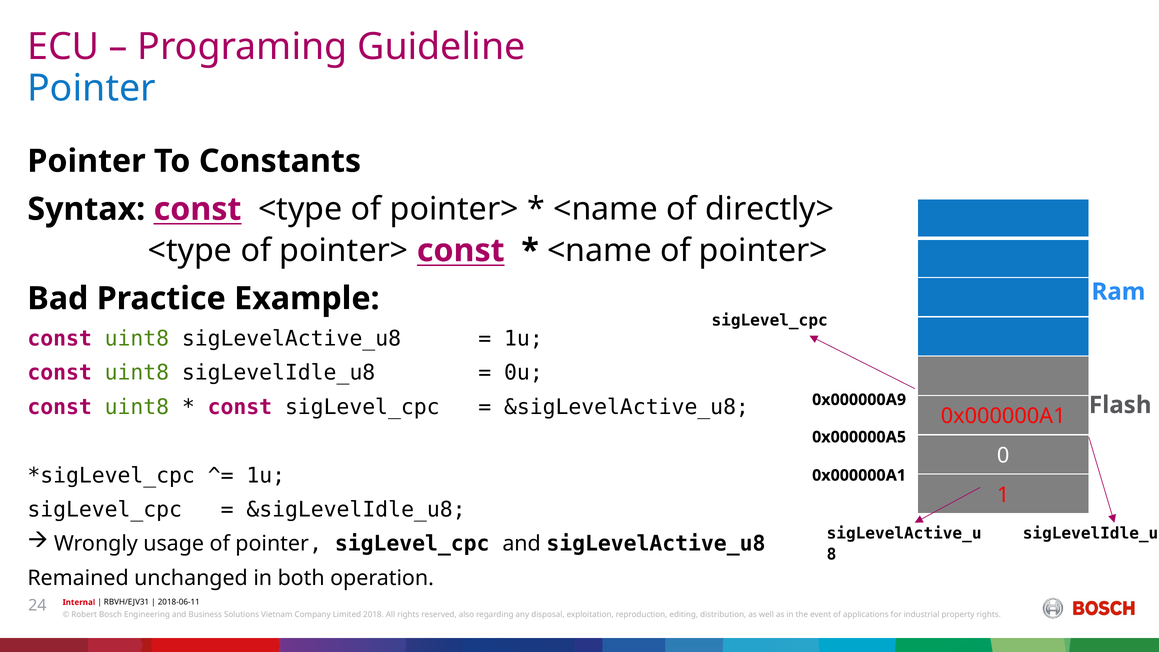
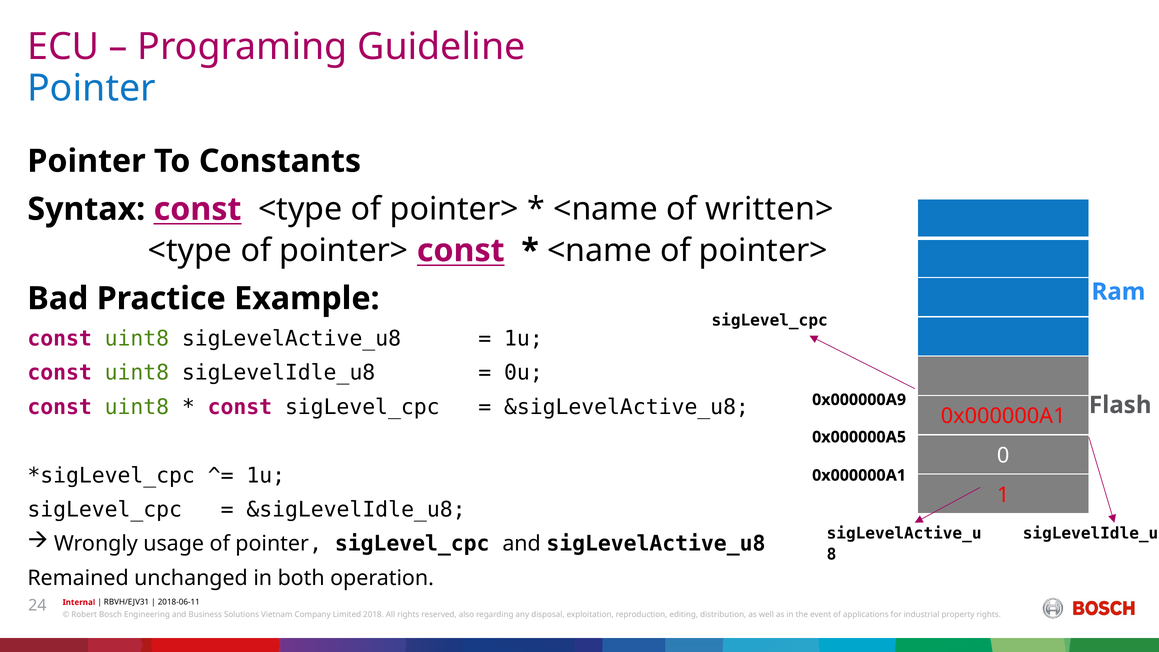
directly>: directly> -> written>
